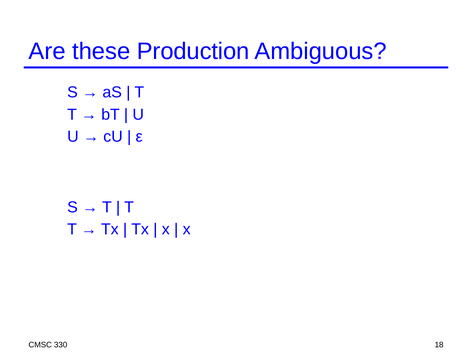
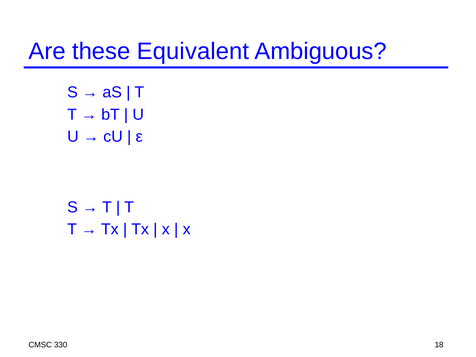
Production: Production -> Equivalent
